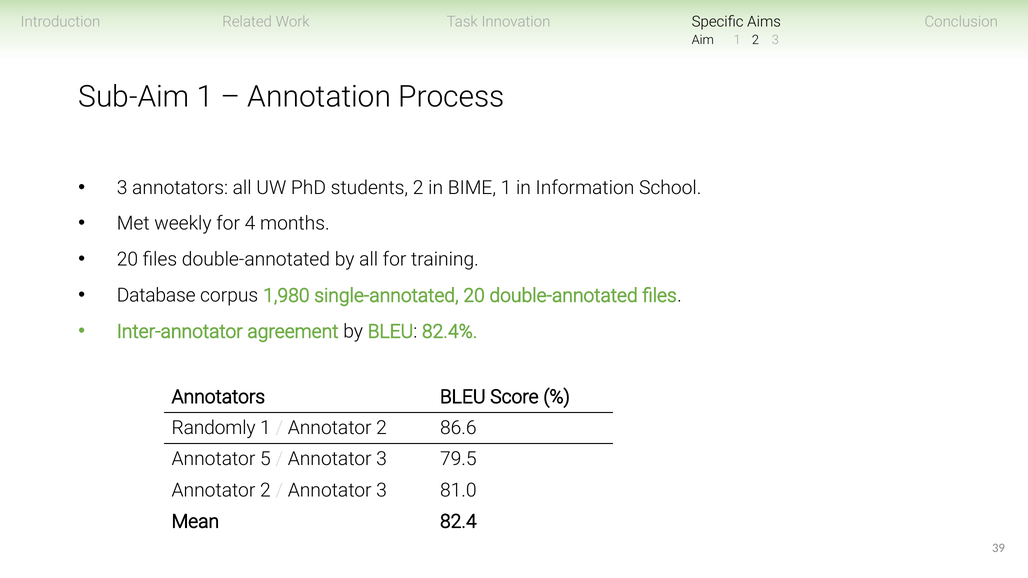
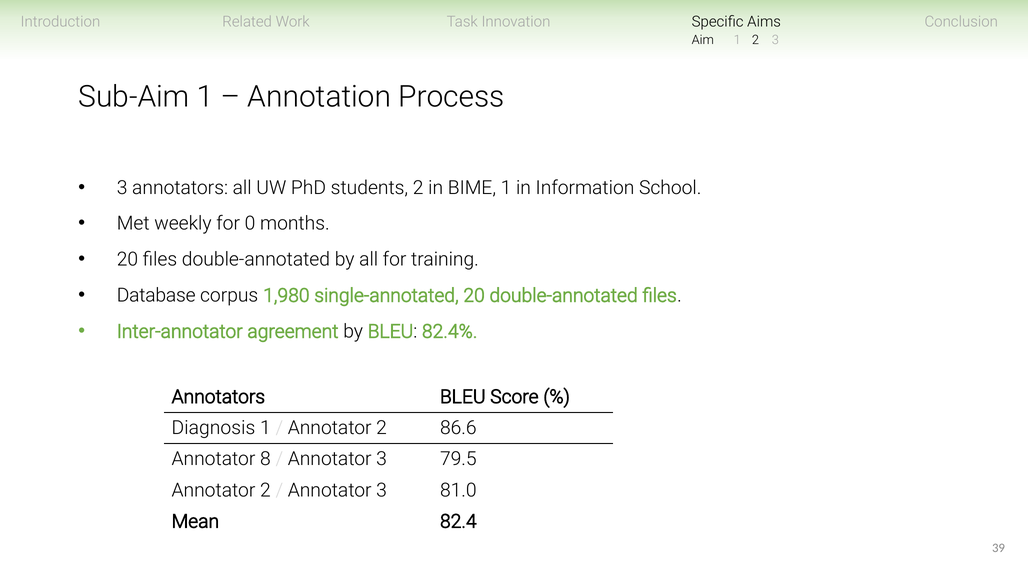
4: 4 -> 0
Randomly: Randomly -> Diagnosis
5: 5 -> 8
